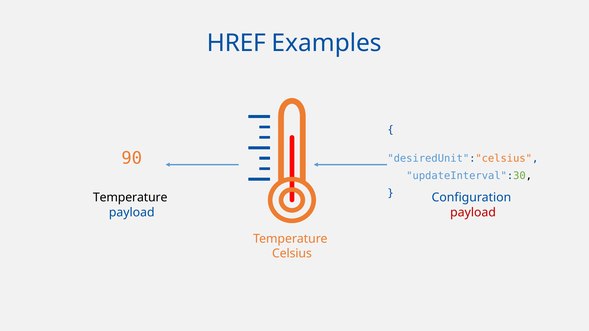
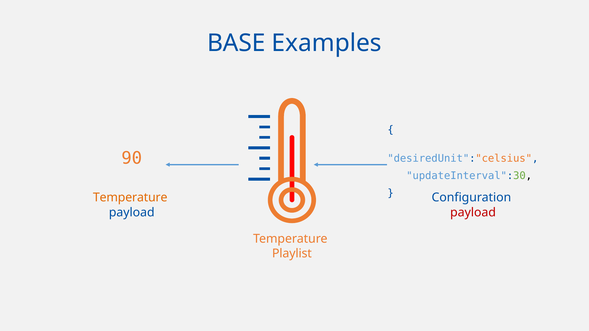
HREF: HREF -> BASE
Temperature at (130, 198) colour: black -> orange
Celsius: Celsius -> Playlist
